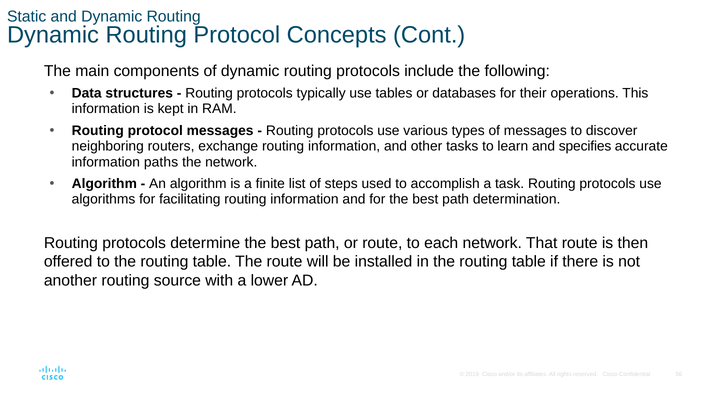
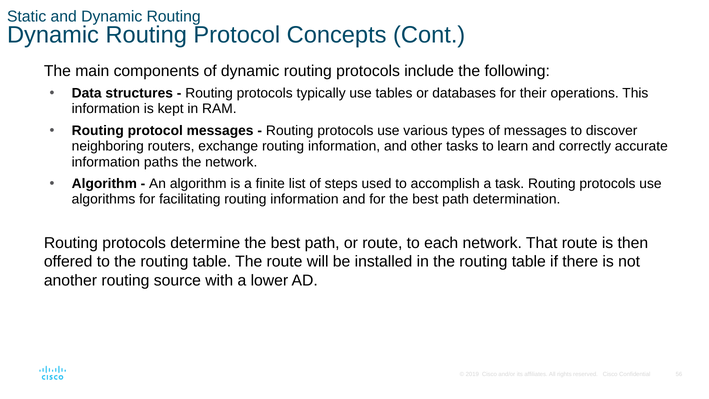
specifies: specifies -> correctly
